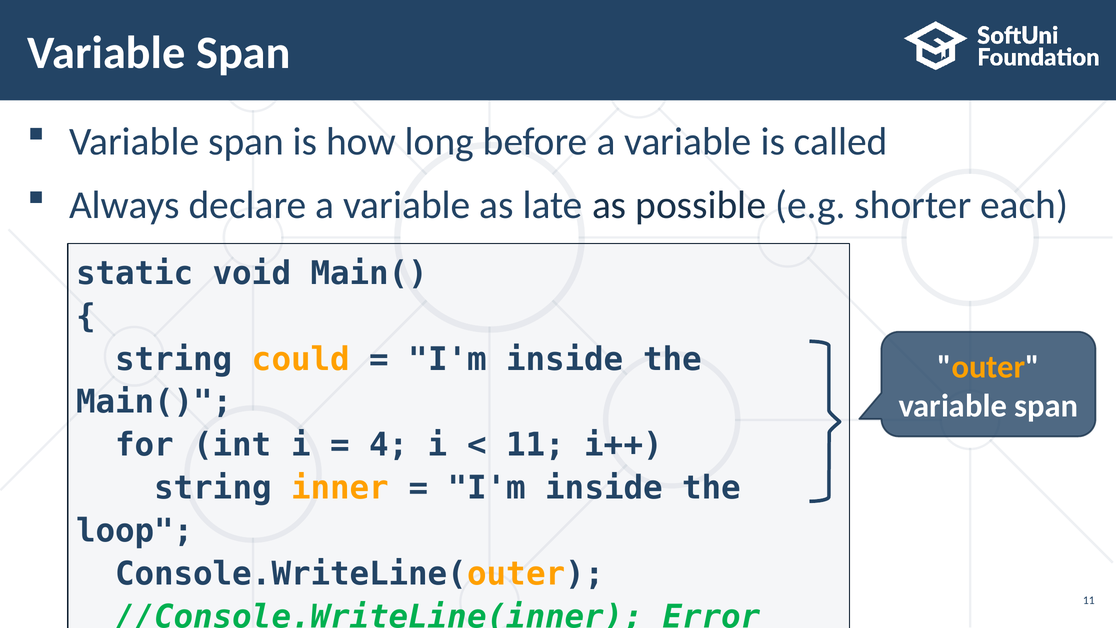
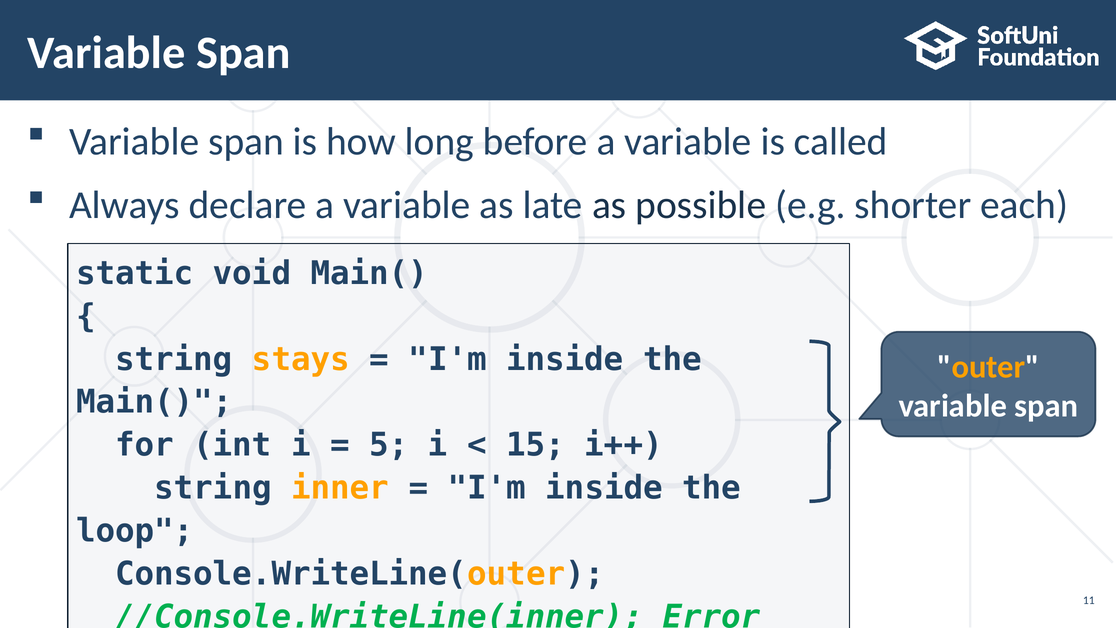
could: could -> stays
4: 4 -> 5
11 at (536, 445): 11 -> 15
